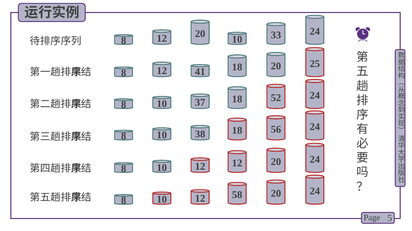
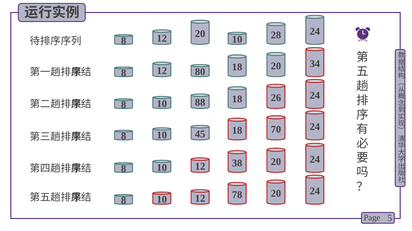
33: 33 -> 28
25: 25 -> 34
41: 41 -> 80
37: 37 -> 88
52: 52 -> 26
38: 38 -> 45
56: 56 -> 70
12 12: 12 -> 38
58: 58 -> 78
